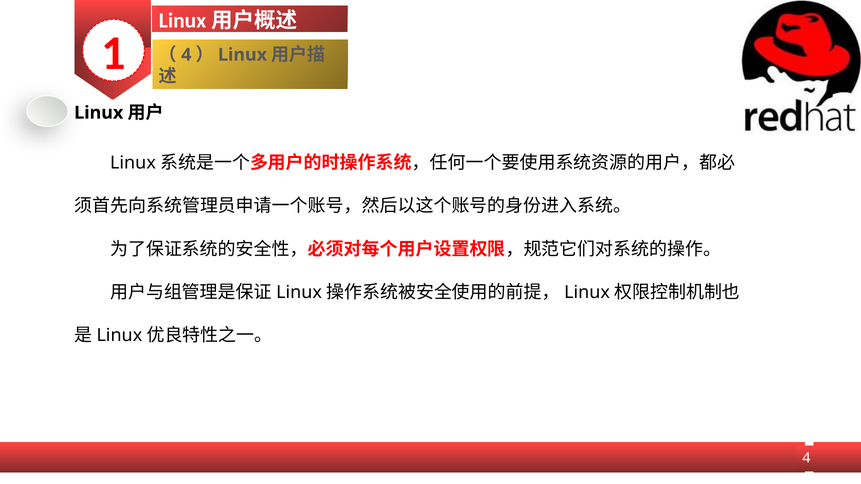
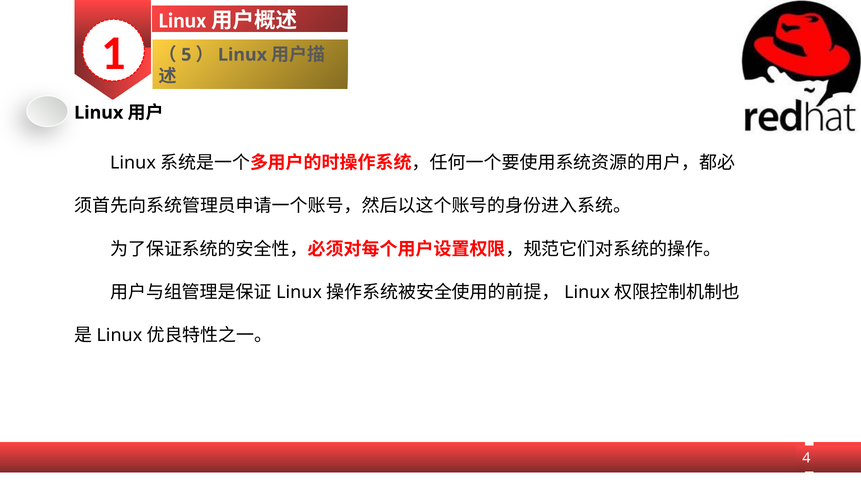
4 at (186, 55): 4 -> 5
